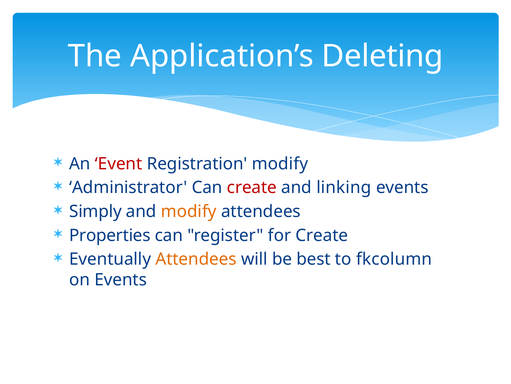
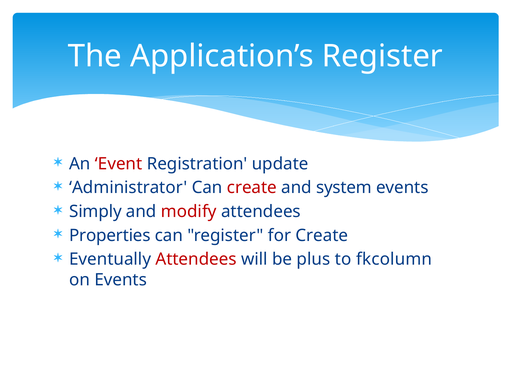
Application’s Deleting: Deleting -> Register
Registration modify: modify -> update
linking: linking -> system
modify at (189, 211) colour: orange -> red
Attendees at (196, 259) colour: orange -> red
best: best -> plus
